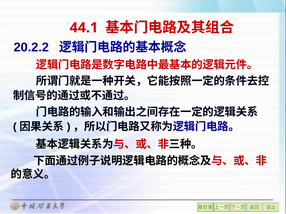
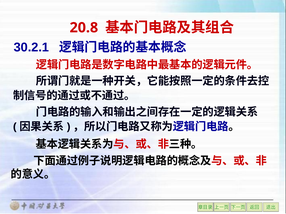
44.1: 44.1 -> 20.8
20.2.2: 20.2.2 -> 30.2.1
